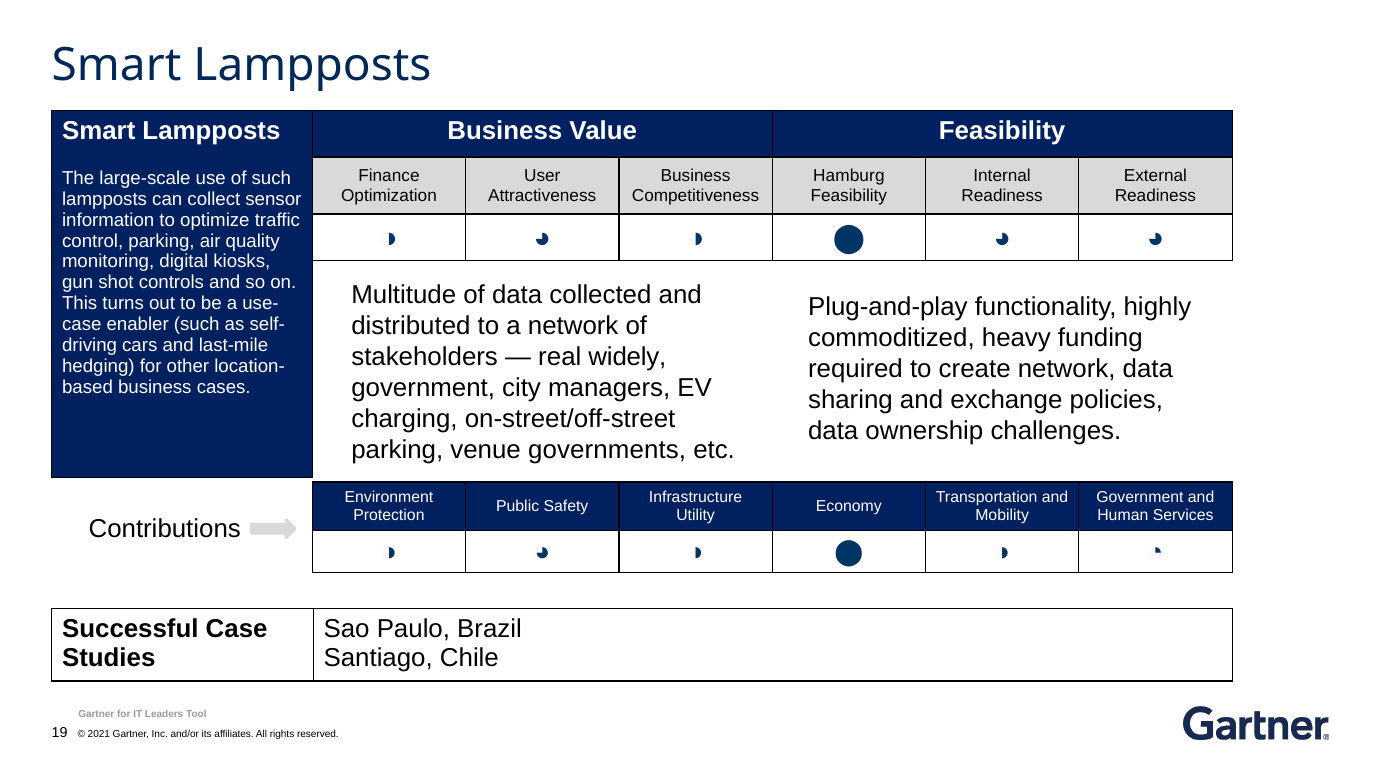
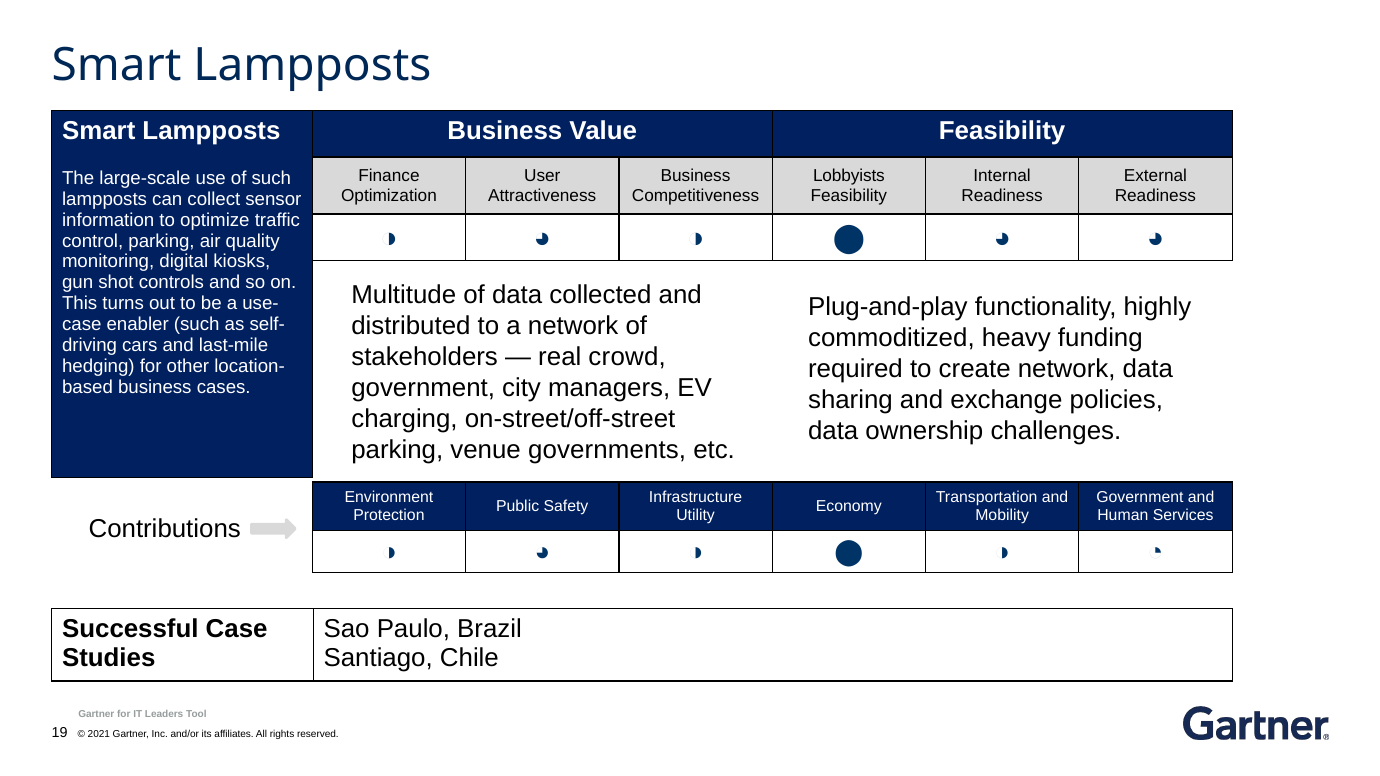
Hamburg: Hamburg -> Lobbyists
widely: widely -> crowd
